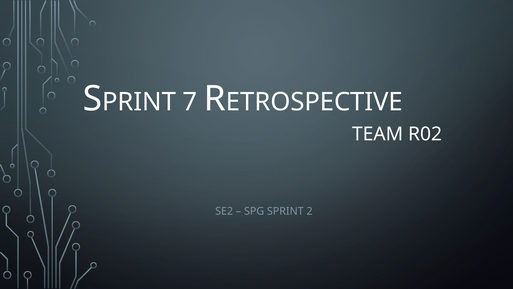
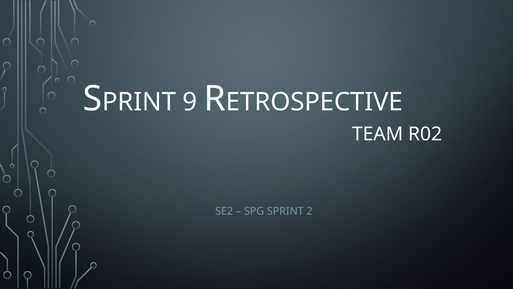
7: 7 -> 9
